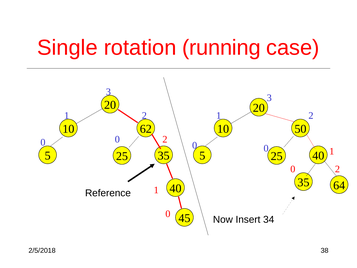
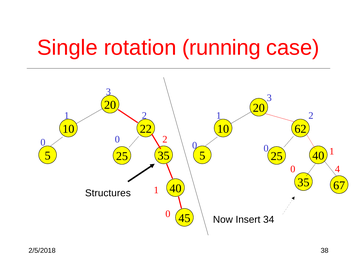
62: 62 -> 22
50: 50 -> 62
0 2: 2 -> 4
64: 64 -> 67
Reference: Reference -> Structures
